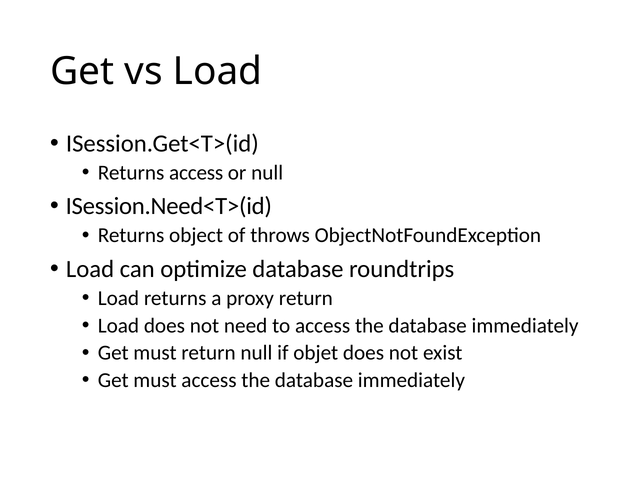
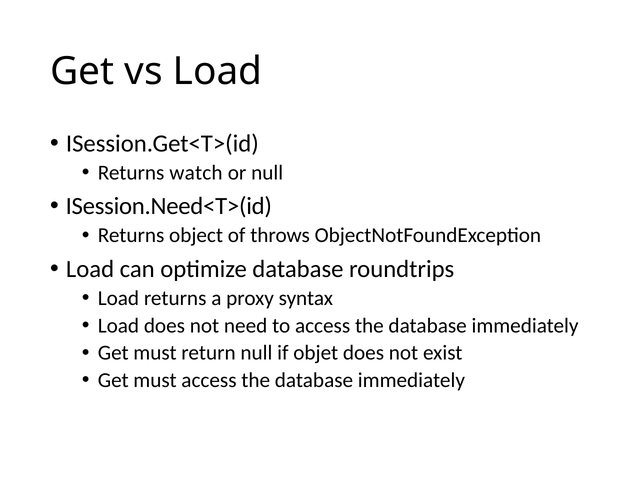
Returns access: access -> watch
proxy return: return -> syntax
